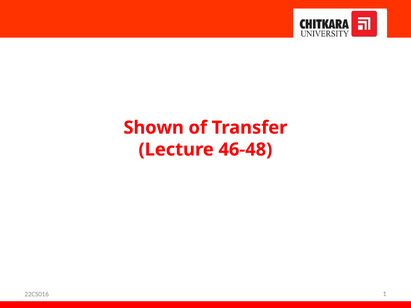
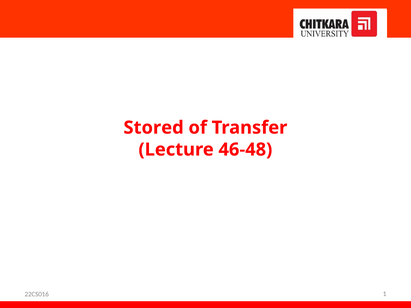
Shown: Shown -> Stored
